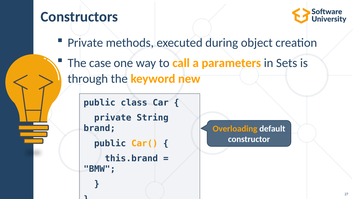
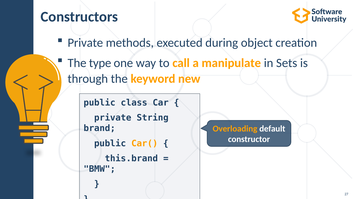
case: case -> type
parameters: parameters -> manipulate
